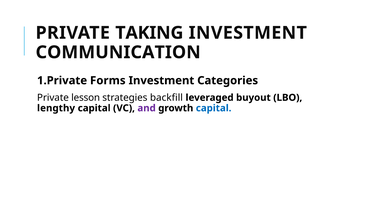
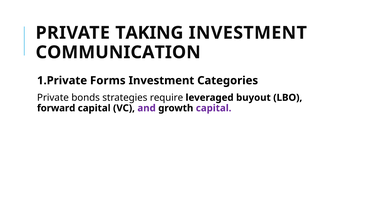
lesson: lesson -> bonds
backfill: backfill -> require
lengthy: lengthy -> forward
capital at (214, 108) colour: blue -> purple
